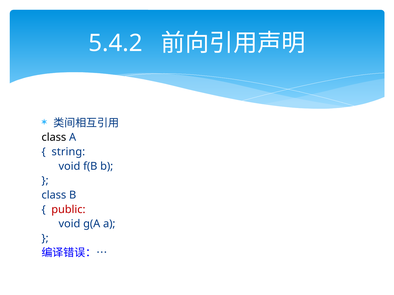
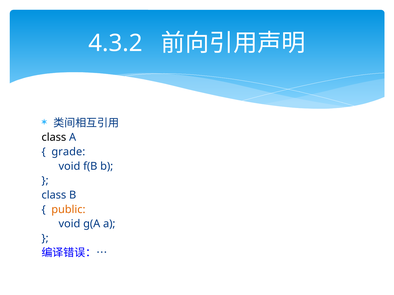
5.4.2: 5.4.2 -> 4.3.2
string: string -> grade
public colour: red -> orange
